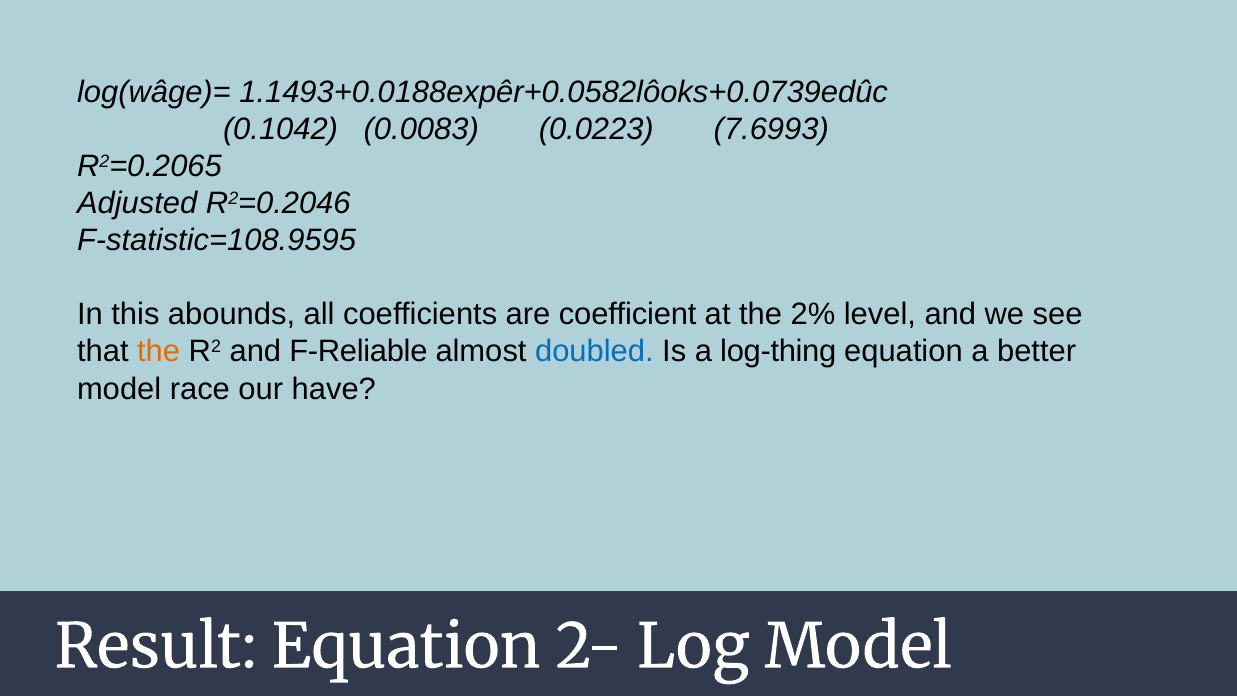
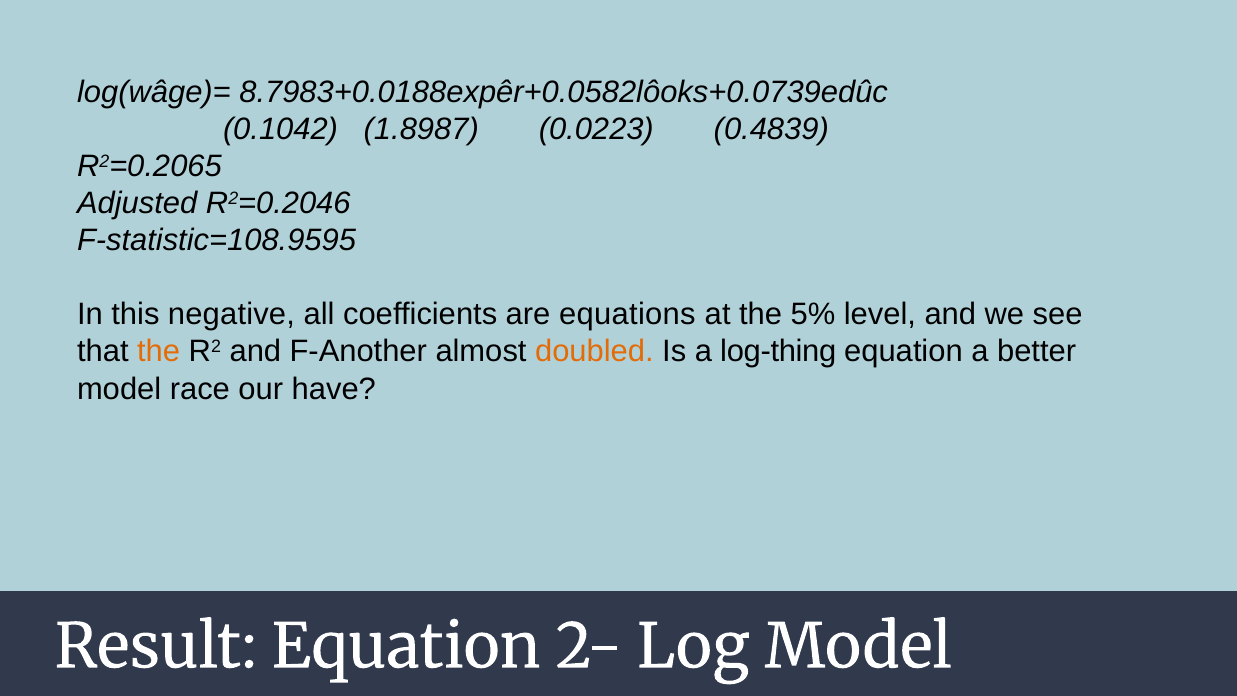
1.1493+0.0188expêr+0.0582lôoks+0.0739edûc: 1.1493+0.0188expêr+0.0582lôoks+0.0739edûc -> 8.7983+0.0188expêr+0.0582lôoks+0.0739edûc
0.0083: 0.0083 -> 1.8987
7.6993: 7.6993 -> 0.4839
abounds: abounds -> negative
coefficient: coefficient -> equations
2%: 2% -> 5%
F-Reliable: F-Reliable -> F-Another
doubled colour: blue -> orange
